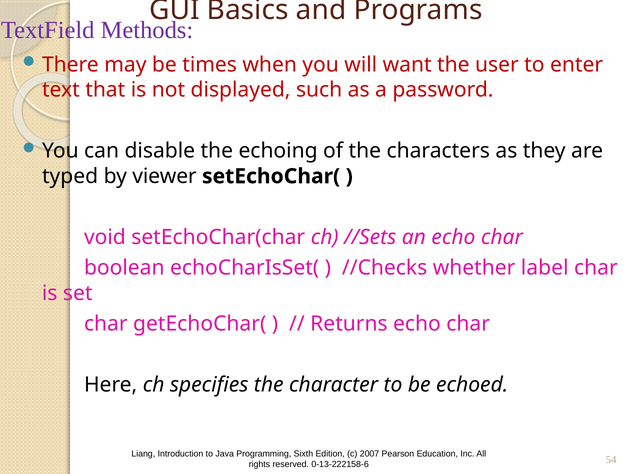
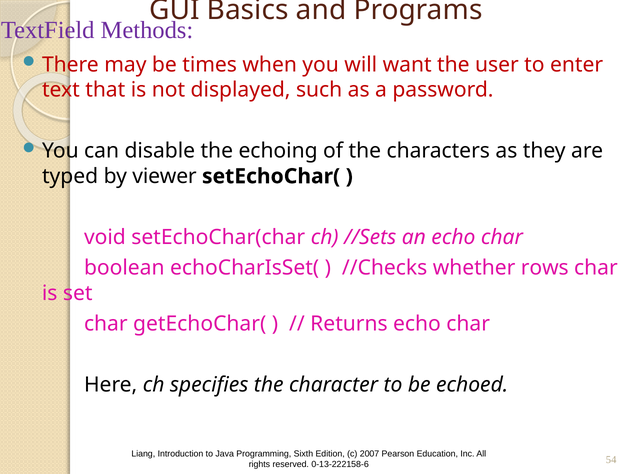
label: label -> rows
